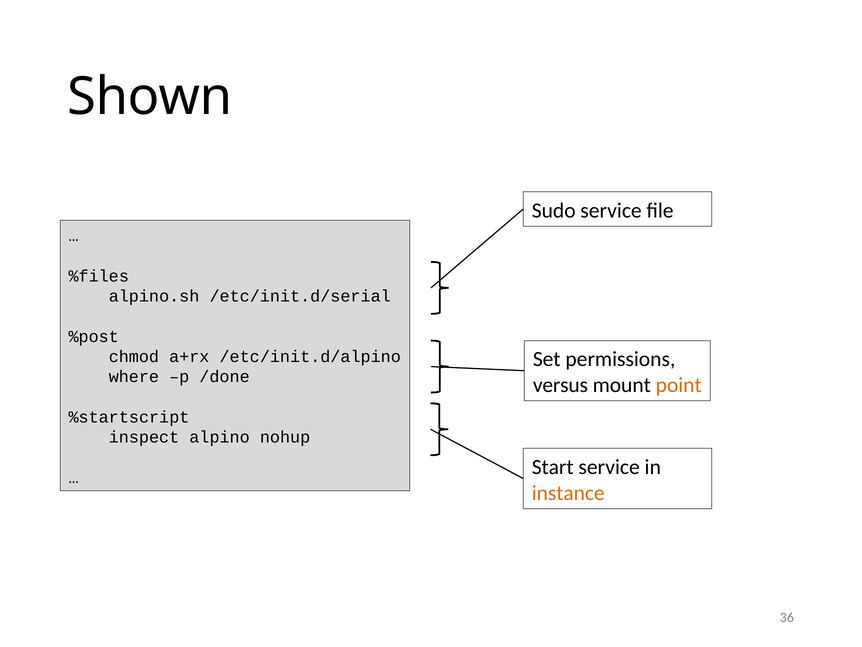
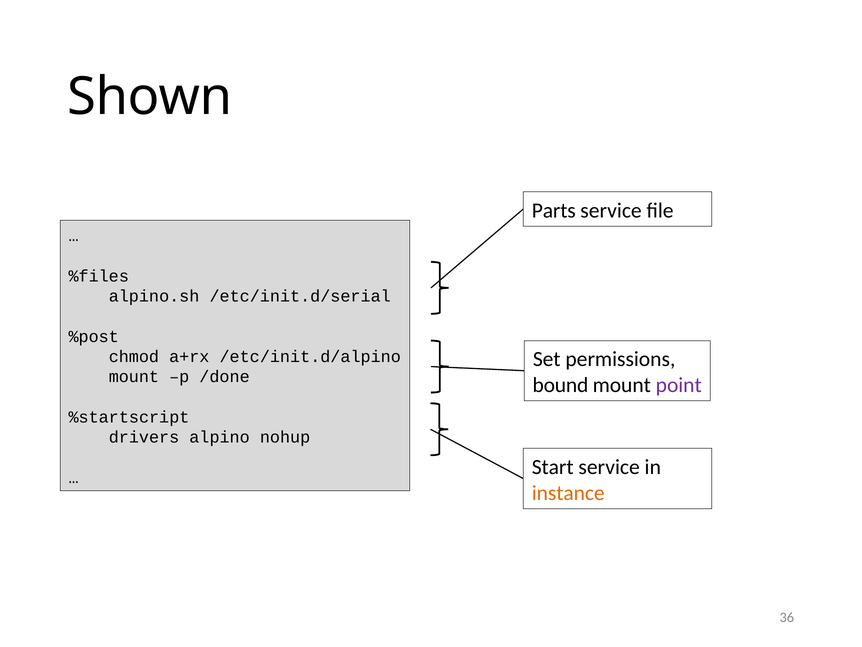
Sudo: Sudo -> Parts
where at (134, 377): where -> mount
versus: versus -> bound
point colour: orange -> purple
inspect: inspect -> drivers
